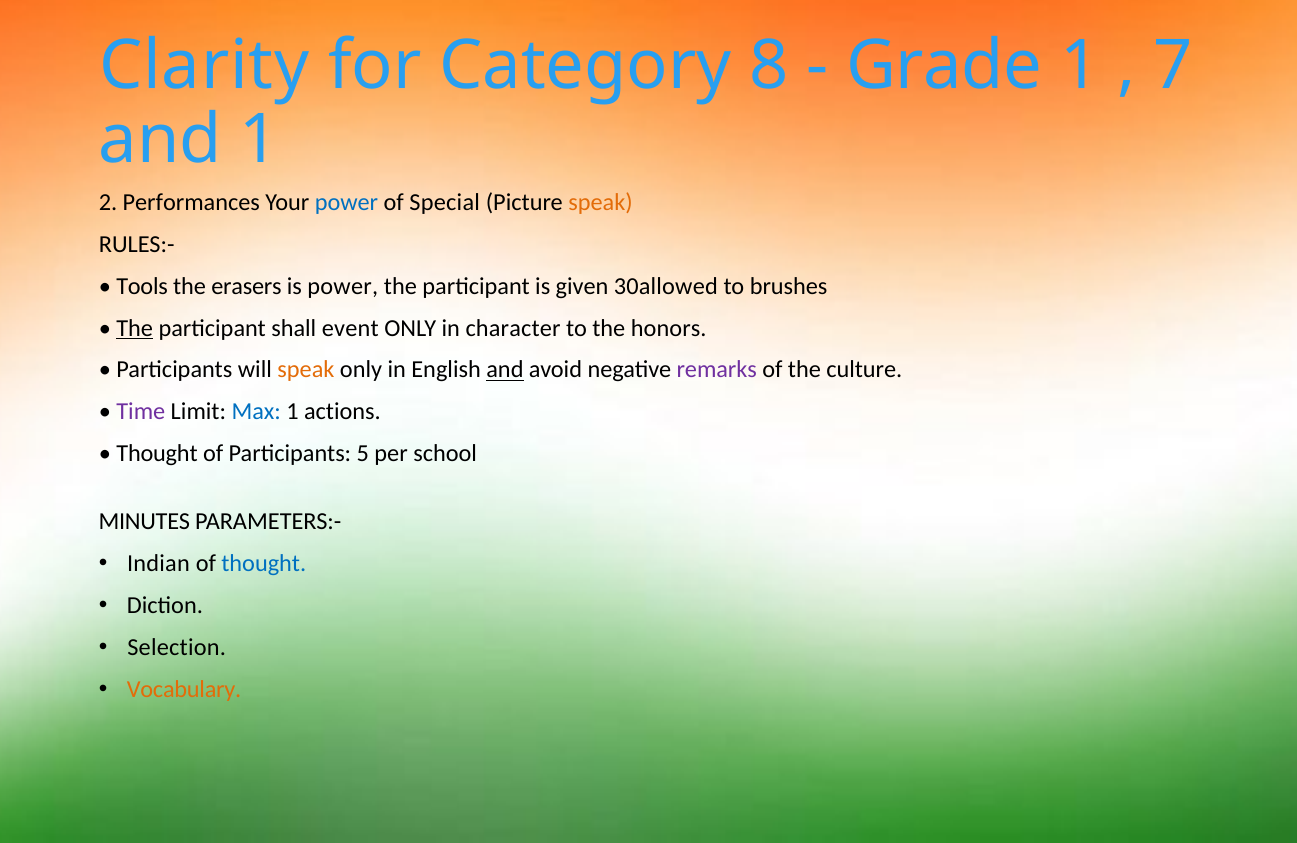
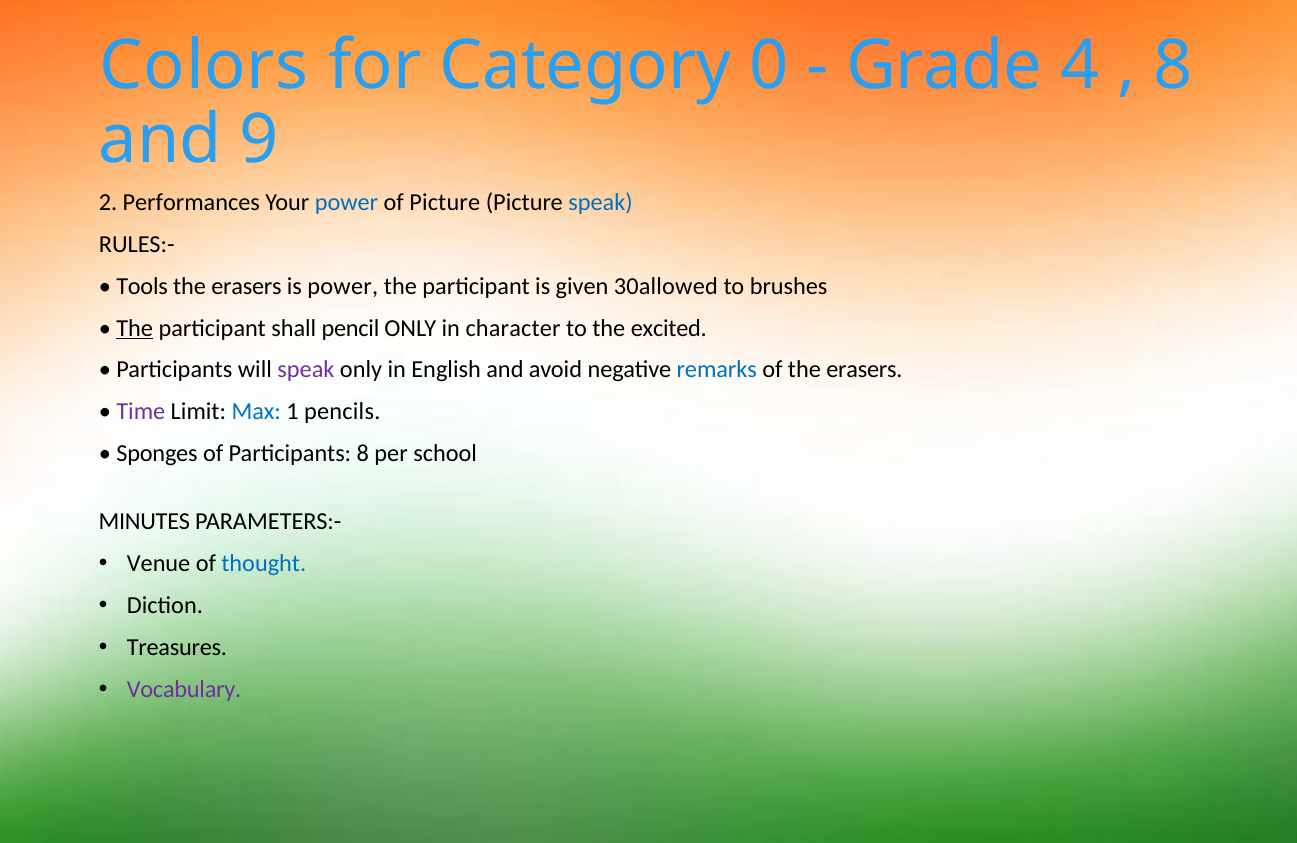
Clarity: Clarity -> Colors
8: 8 -> 0
Grade 1: 1 -> 4
7 at (1173, 65): 7 -> 8
and 1: 1 -> 9
of Special: Special -> Picture
speak at (601, 202) colour: orange -> blue
event: event -> pencil
honors: honors -> excited
speak at (306, 370) colour: orange -> purple
and at (505, 370) underline: present -> none
remarks colour: purple -> blue
of the culture: culture -> erasers
actions: actions -> pencils
Thought at (157, 453): Thought -> Sponges
Participants 5: 5 -> 8
Indian: Indian -> Venue
Selection: Selection -> Treasures
Vocabulary colour: orange -> purple
